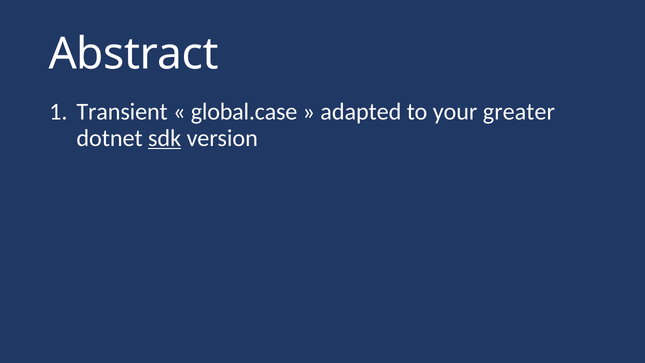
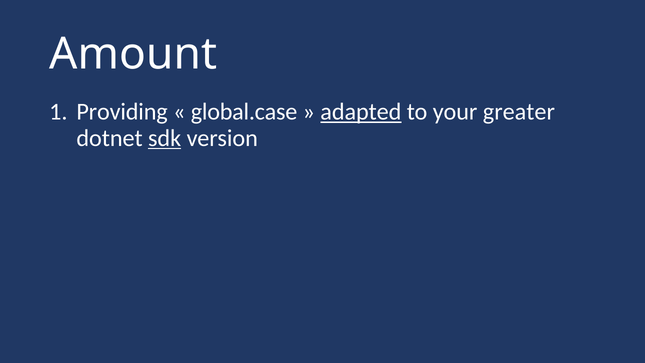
Abstract: Abstract -> Amount
Transient: Transient -> Providing
adapted underline: none -> present
